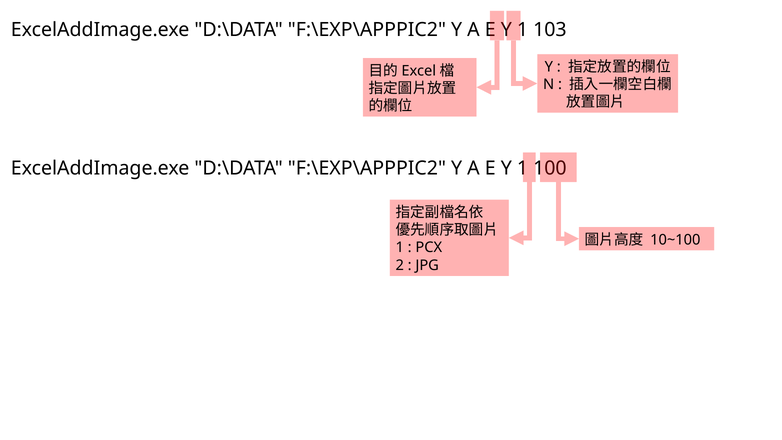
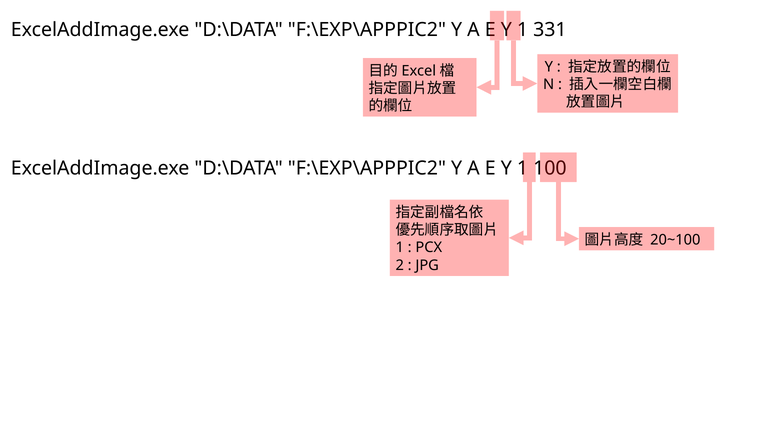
103: 103 -> 331
10~100: 10~100 -> 20~100
